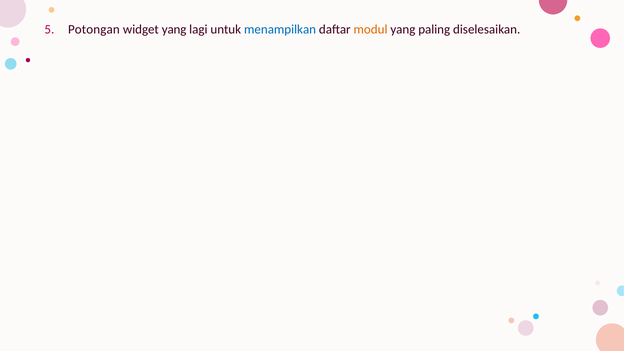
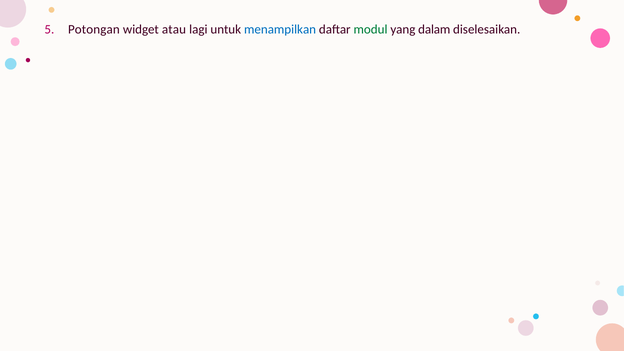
widget yang: yang -> atau
modul colour: orange -> green
paling: paling -> dalam
